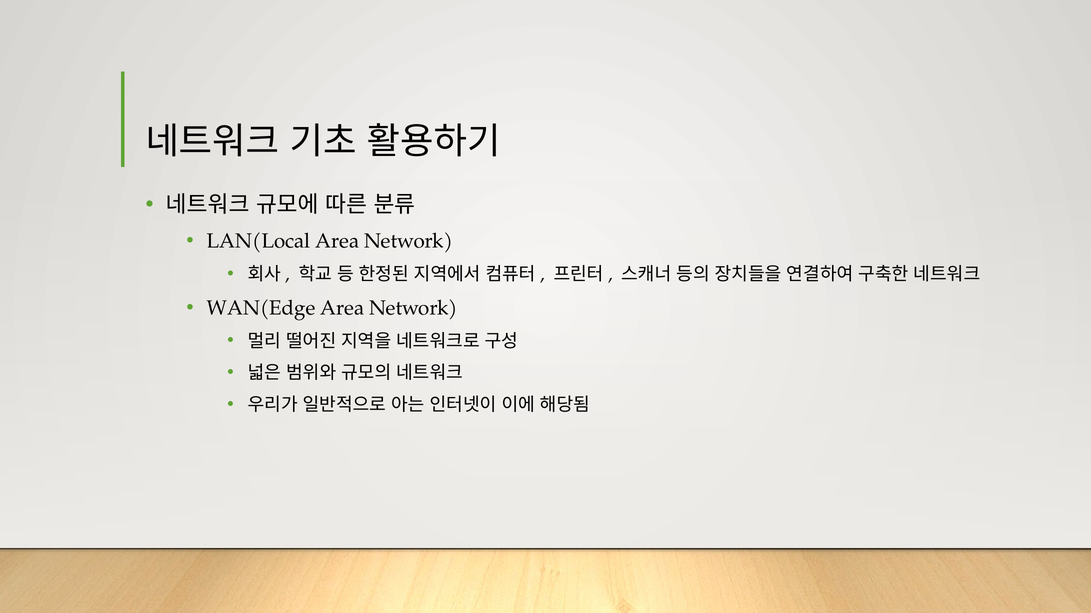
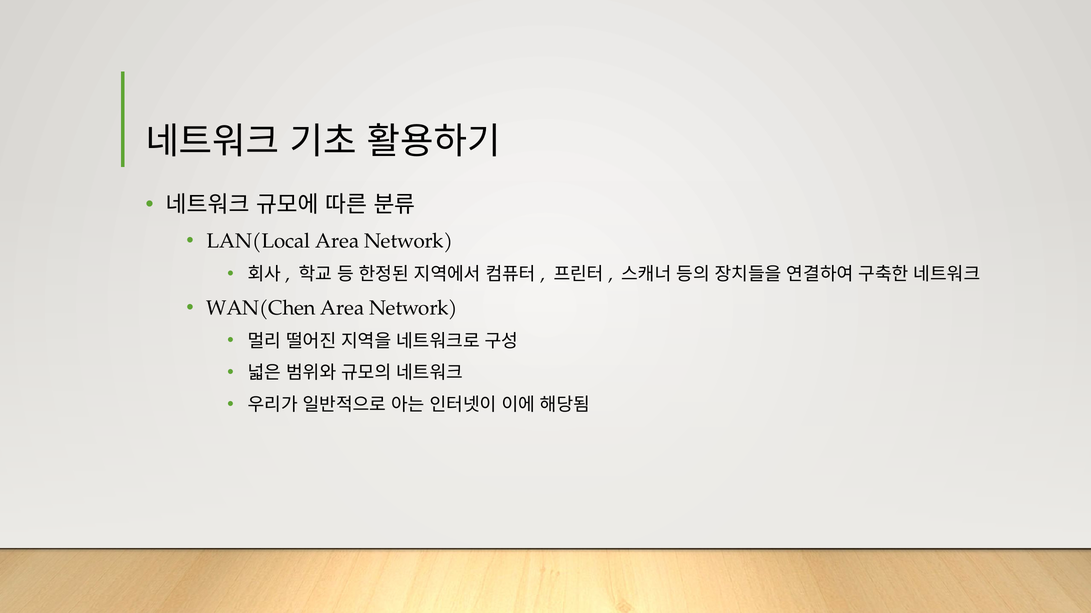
WAN(Edge: WAN(Edge -> WAN(Chen
